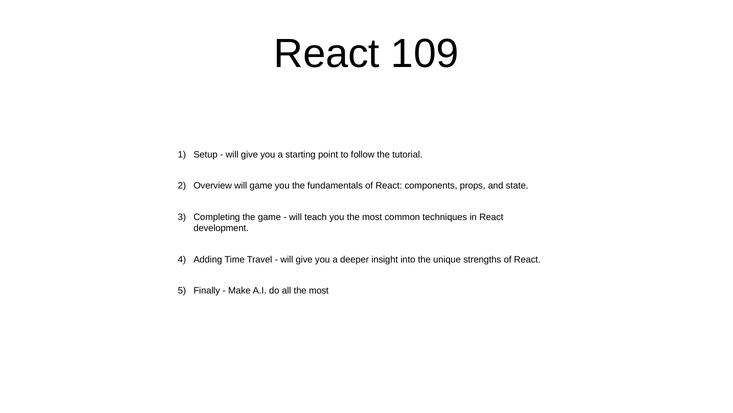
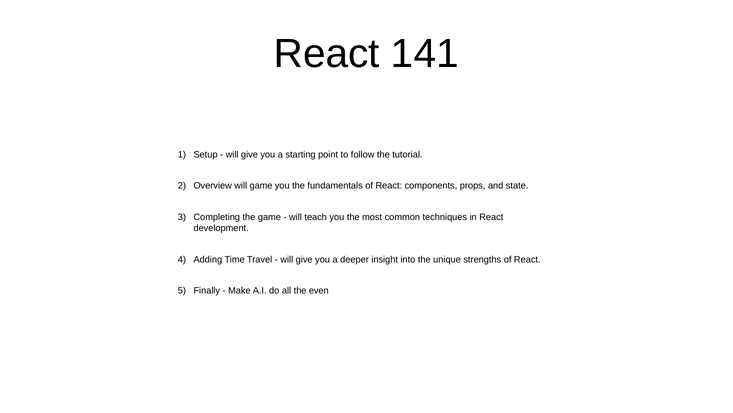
109: 109 -> 141
all the most: most -> even
